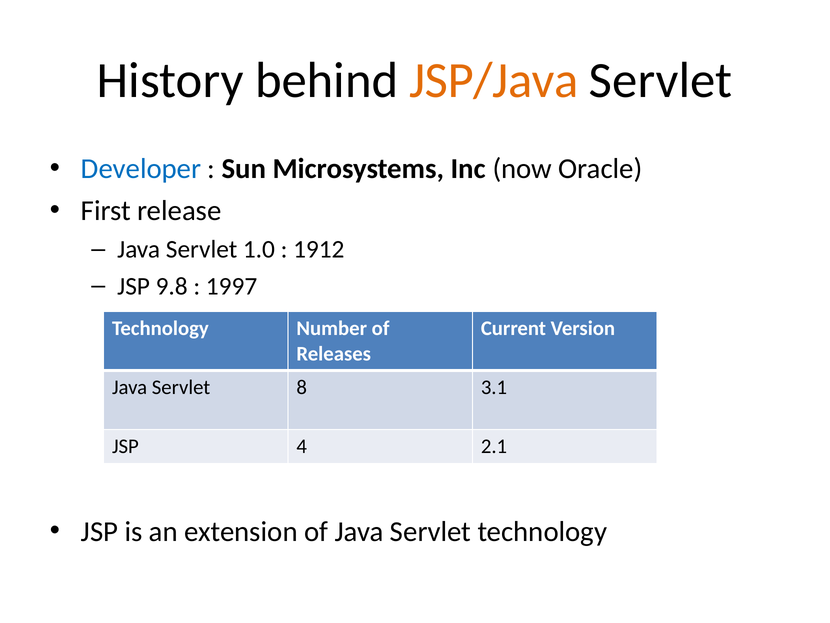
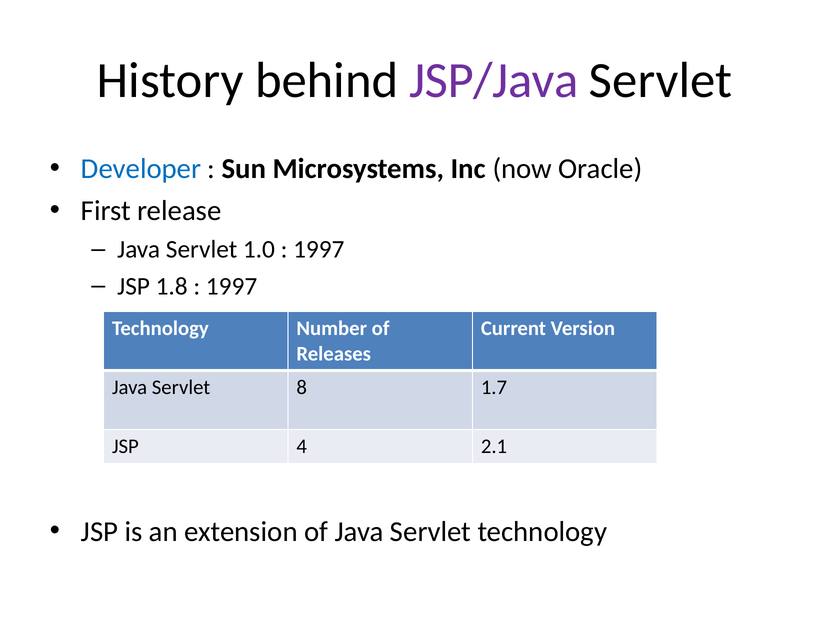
JSP/Java colour: orange -> purple
1912 at (319, 249): 1912 -> 1997
9.8: 9.8 -> 1.8
3.1: 3.1 -> 1.7
